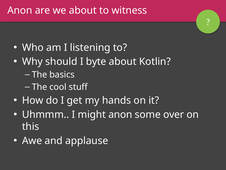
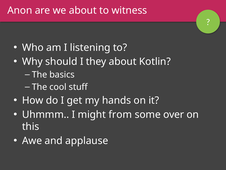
byte: byte -> they
might anon: anon -> from
